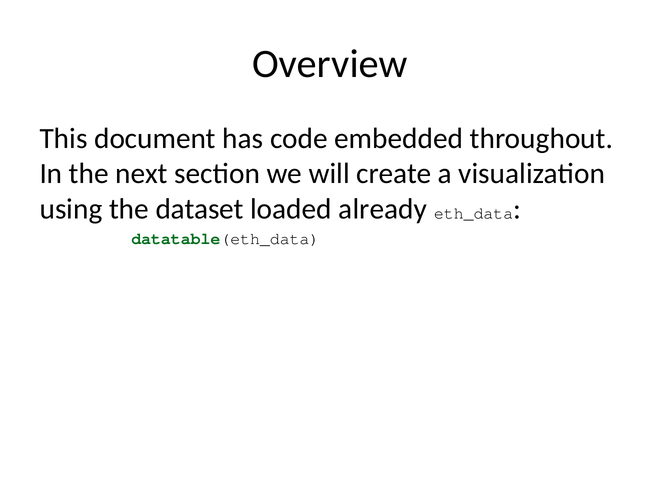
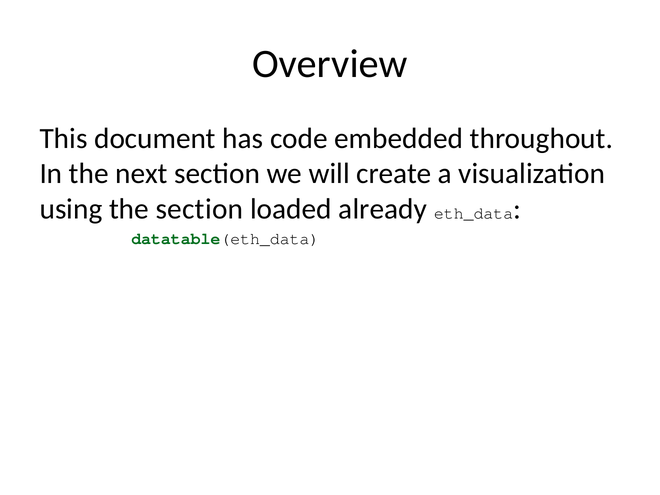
the dataset: dataset -> section
